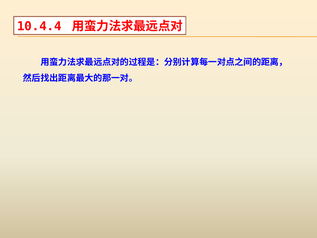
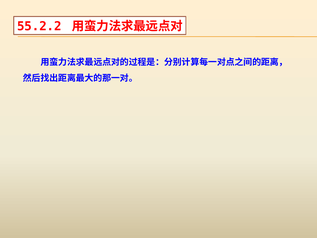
10.4.4: 10.4.4 -> 55.2.2
